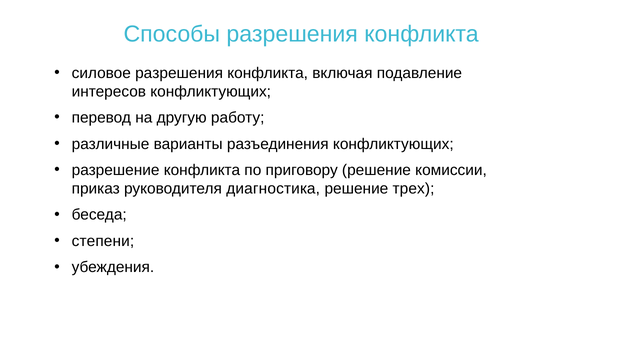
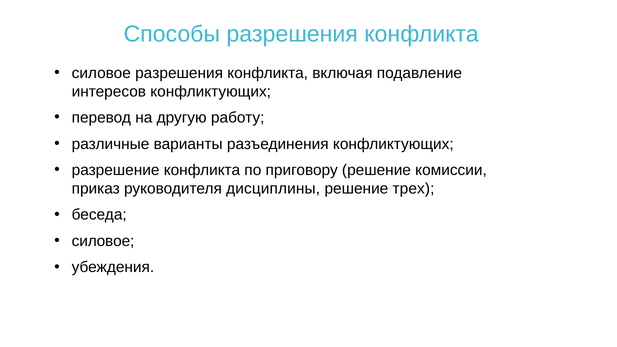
диагностика: диагностика -> дисциплины
степени at (103, 241): степени -> силовое
